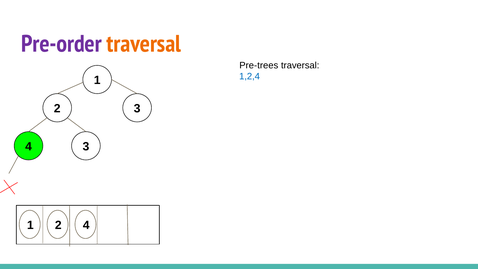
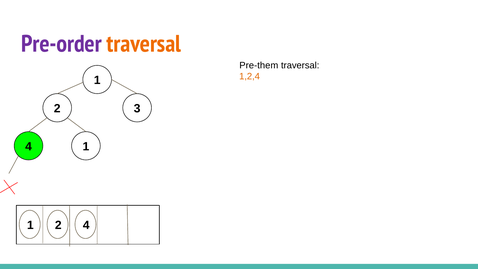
Pre-trees: Pre-trees -> Pre-them
1,2,4 colour: blue -> orange
4 3: 3 -> 1
